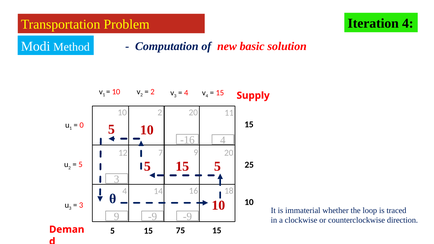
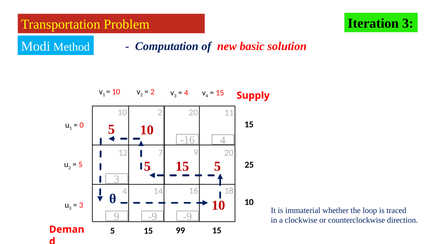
Iteration 4: 4 -> 3
75: 75 -> 99
